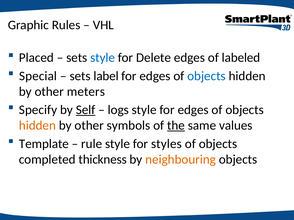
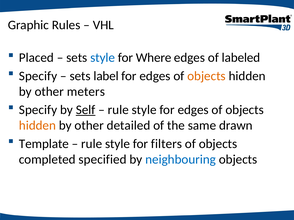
Delete: Delete -> Where
Special at (38, 76): Special -> Specify
objects at (206, 76) colour: blue -> orange
logs at (118, 110): logs -> rule
symbols: symbols -> detailed
the underline: present -> none
values: values -> drawn
styles: styles -> filters
thickness: thickness -> specified
neighbouring colour: orange -> blue
